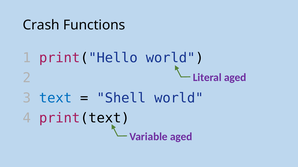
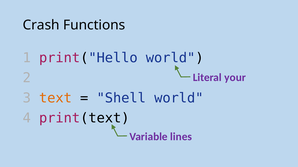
Literal aged: aged -> your
text colour: blue -> orange
Variable aged: aged -> lines
